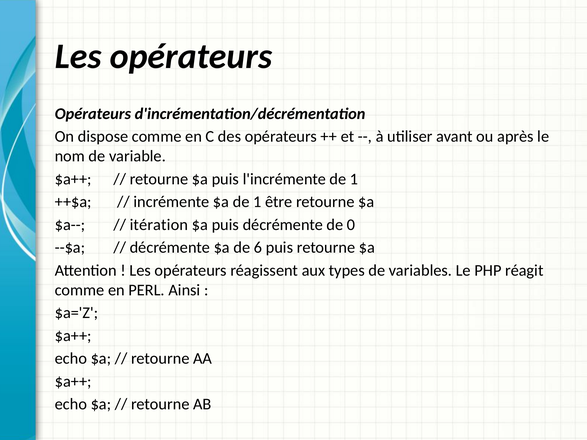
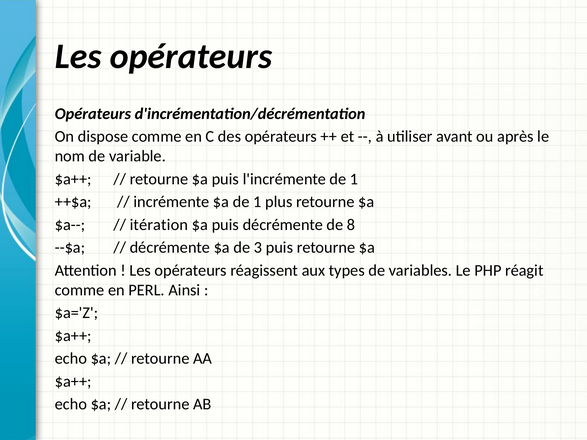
être: être -> plus
0: 0 -> 8
6: 6 -> 3
